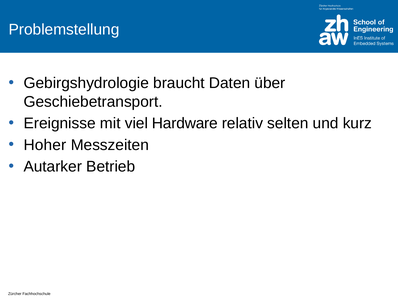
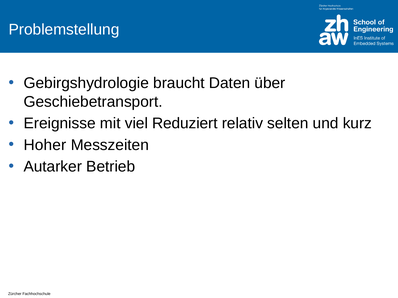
Hardware: Hardware -> Reduziert
